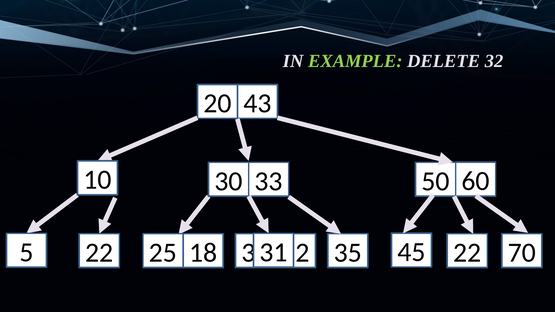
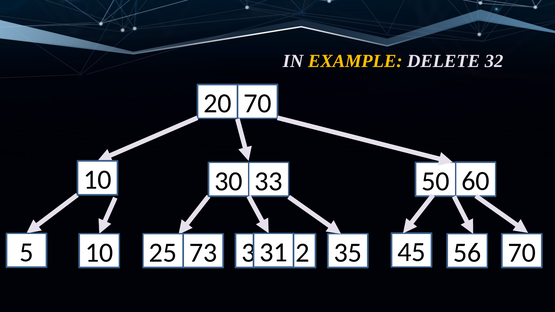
EXAMPLE colour: light green -> yellow
20 43: 43 -> 70
5 22: 22 -> 10
18: 18 -> 73
22 at (467, 253): 22 -> 56
